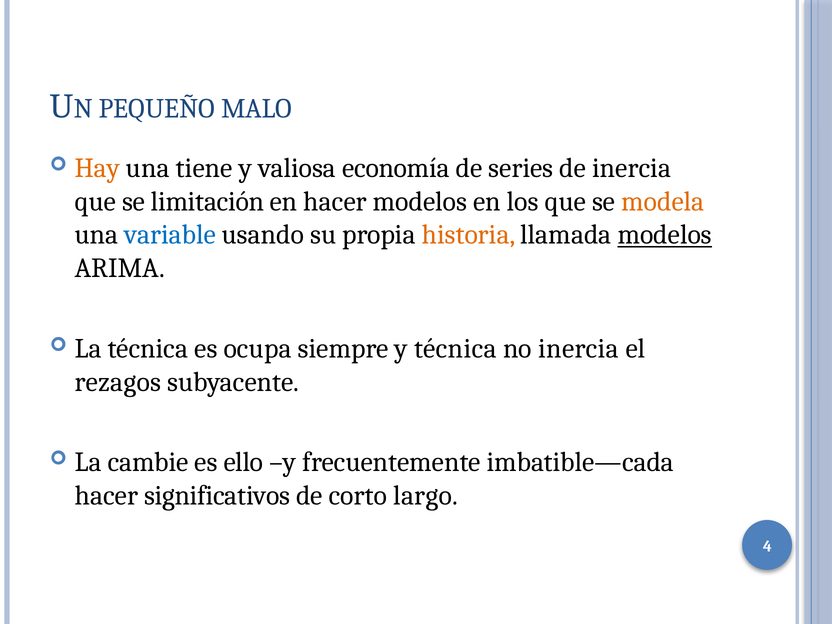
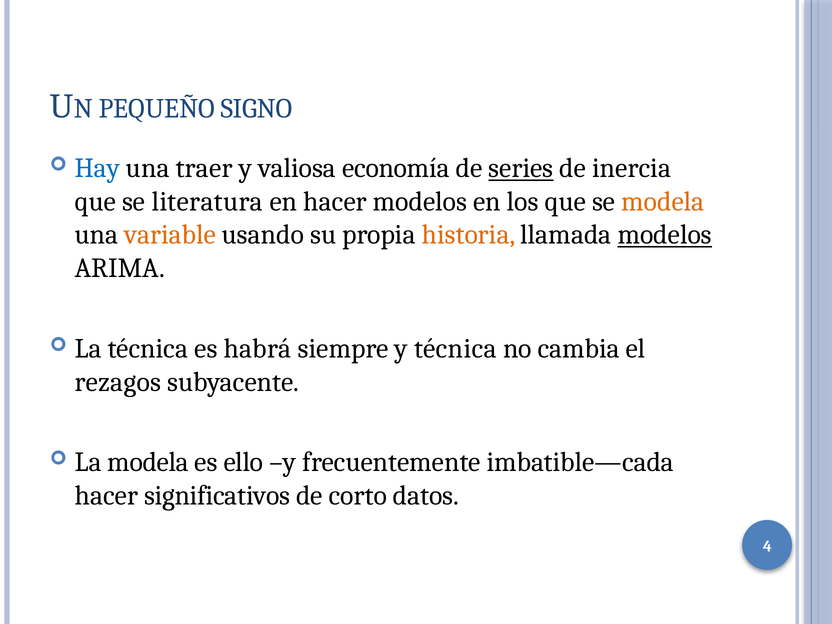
MALO: MALO -> SIGNO
Hay colour: orange -> blue
tiene: tiene -> traer
series underline: none -> present
limitación: limitación -> literatura
variable colour: blue -> orange
ocupa: ocupa -> habrá
no inercia: inercia -> cambia
La cambie: cambie -> modela
largo: largo -> datos
